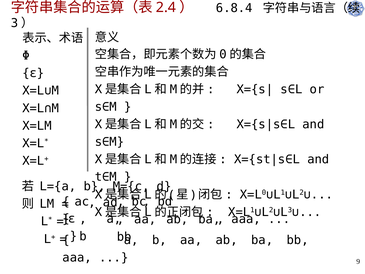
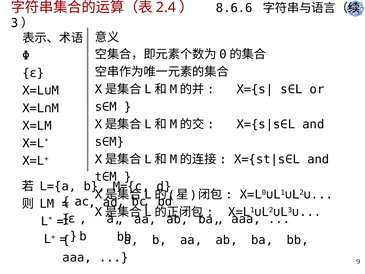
6.8.4: 6.8.4 -> 8.6.6
